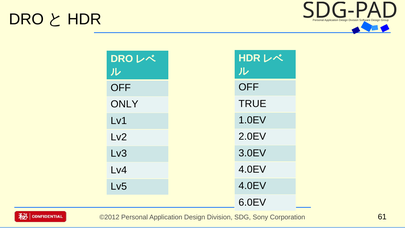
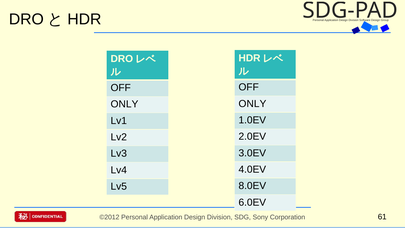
TRUE at (252, 104): TRUE -> ONLY
4.0EV at (252, 186): 4.0EV -> 8.0EV
